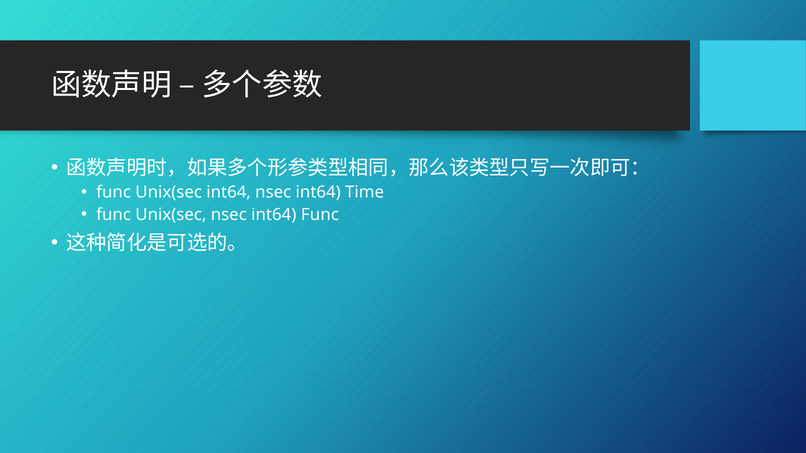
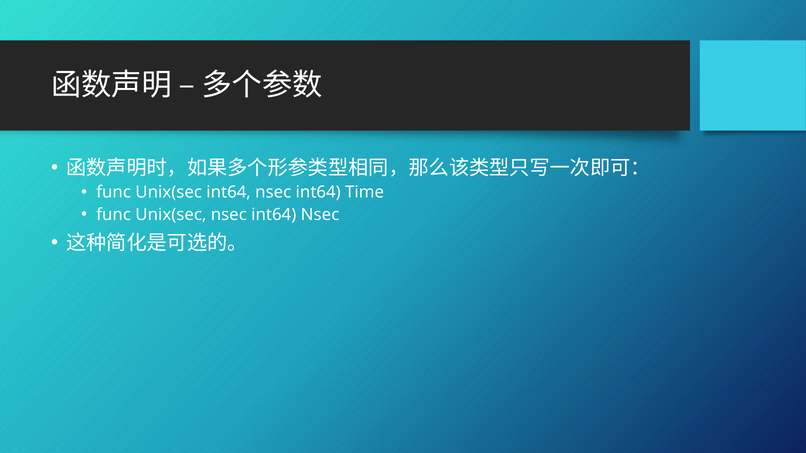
nsec int64 Func: Func -> Nsec
